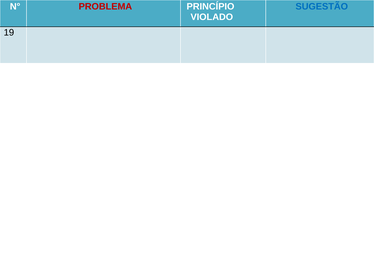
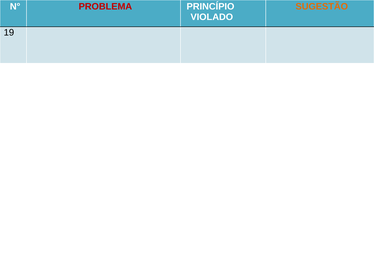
SUGESTÃO colour: blue -> orange
